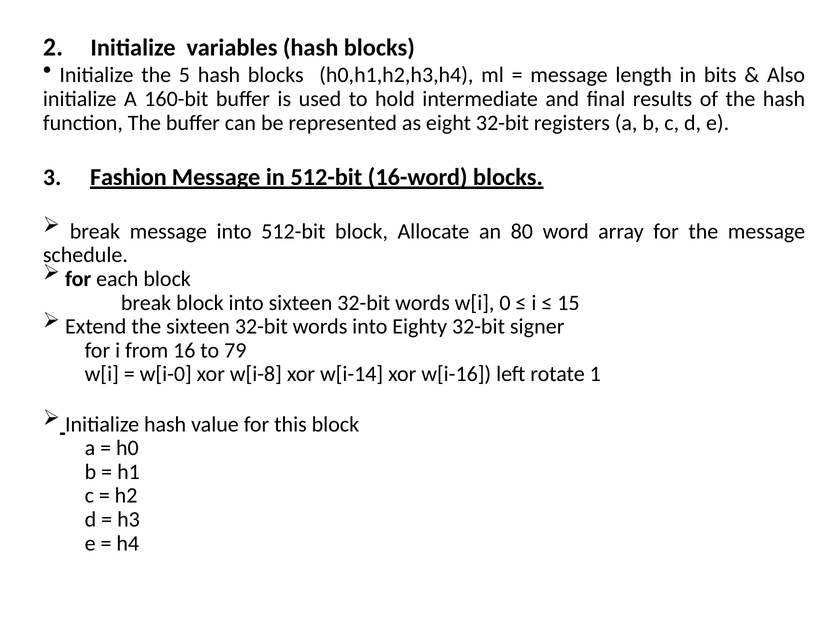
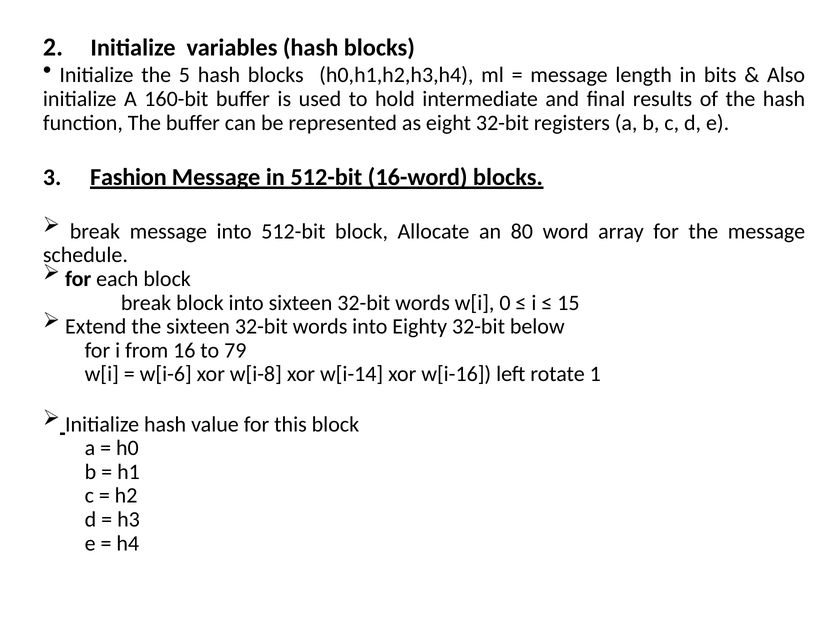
signer: signer -> below
w[i-0: w[i-0 -> w[i-6
